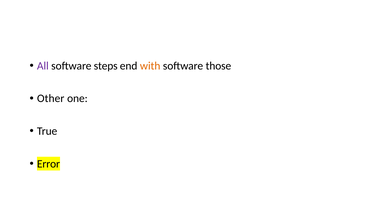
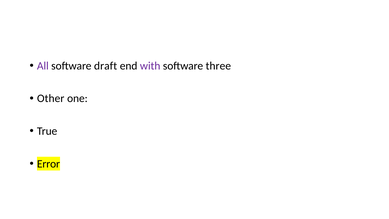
steps: steps -> draft
with colour: orange -> purple
those: those -> three
